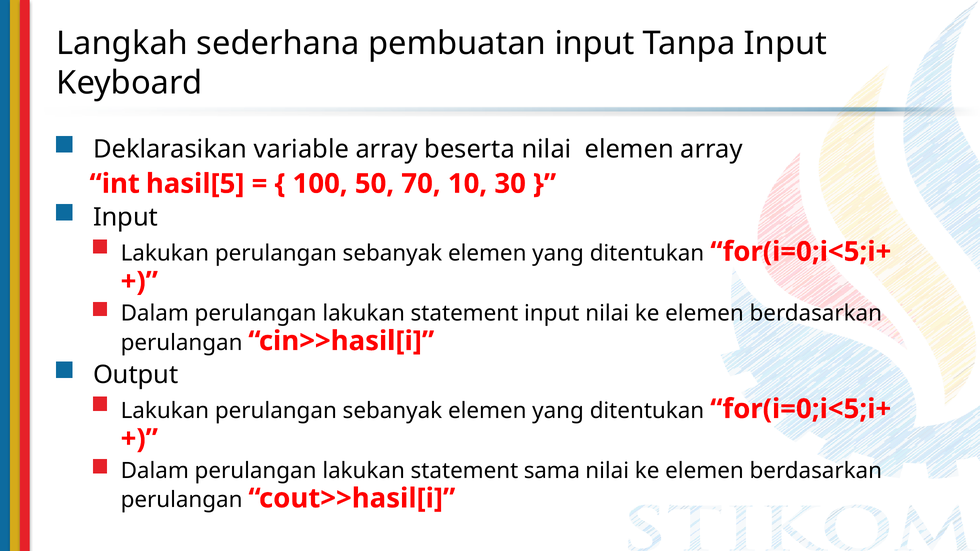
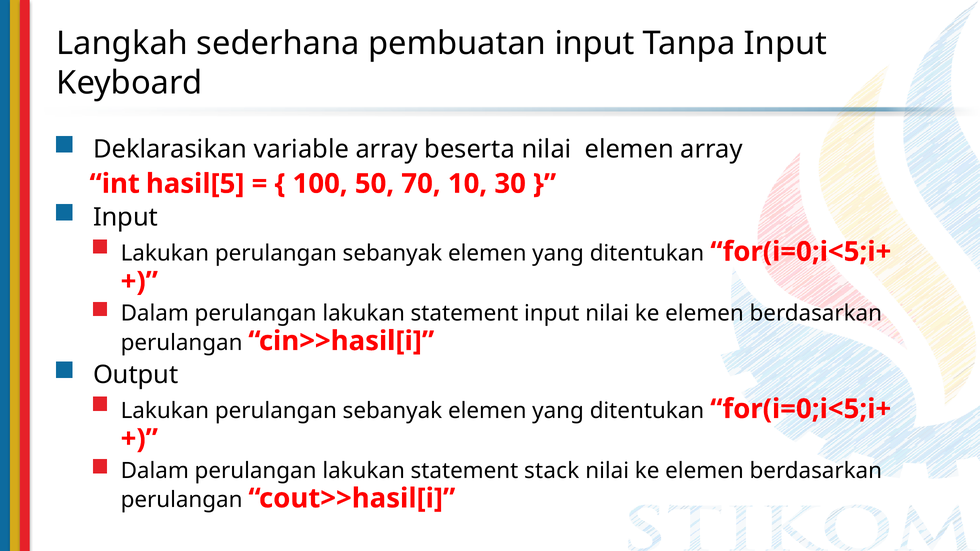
sama: sama -> stack
